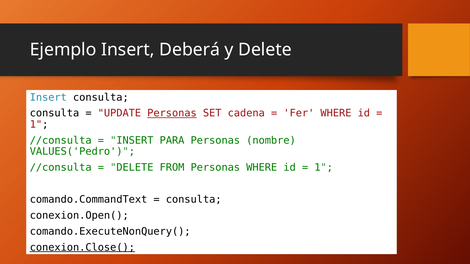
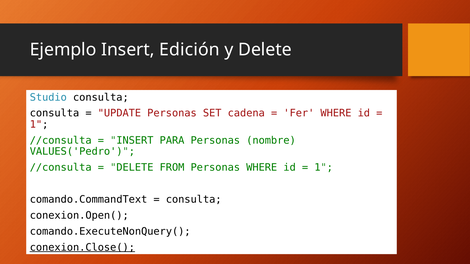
Deberá: Deberá -> Edición
Insert at (48, 97): Insert -> Studio
Personas at (172, 113) underline: present -> none
